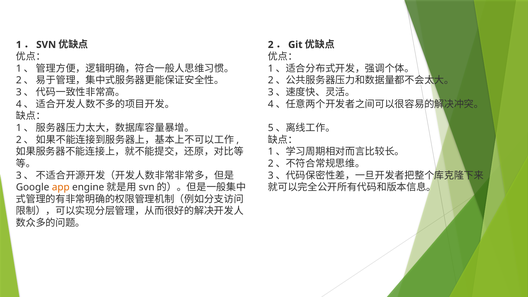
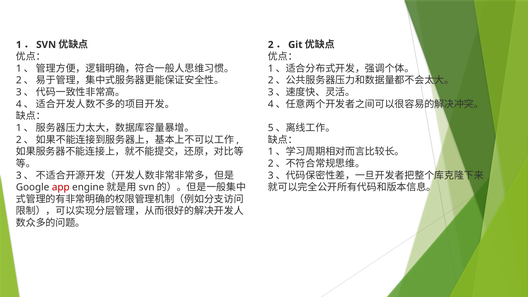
app colour: orange -> red
